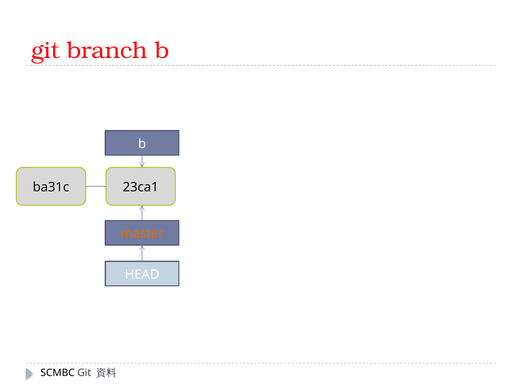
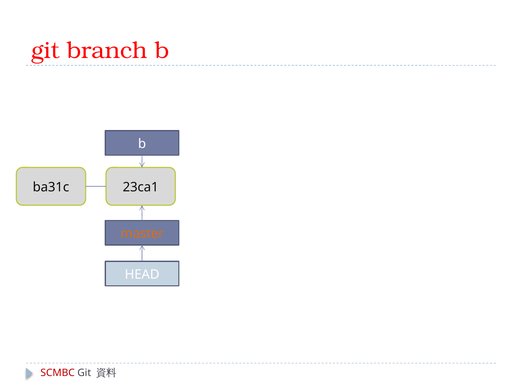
SCMBC colour: black -> red
